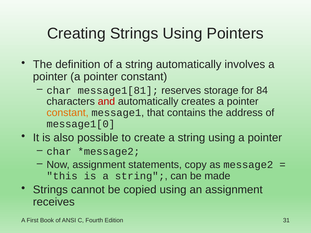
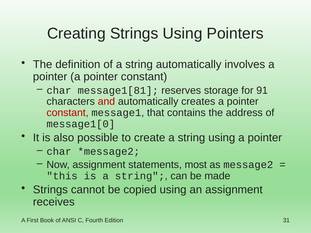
84: 84 -> 91
constant at (68, 113) colour: orange -> red
copy: copy -> most
